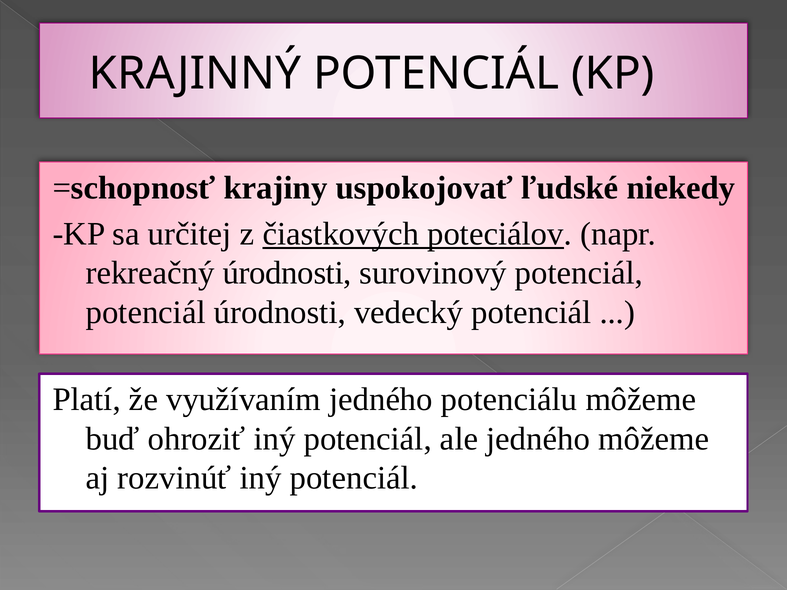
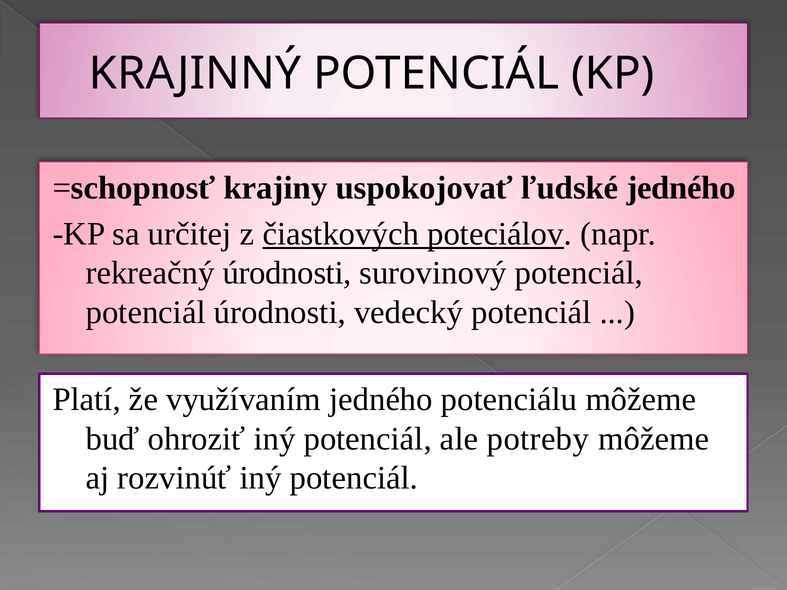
ľudské niekedy: niekedy -> jedného
ale jedného: jedného -> potreby
